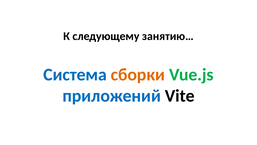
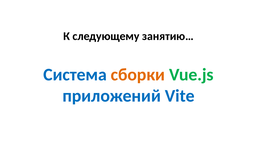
Vite colour: black -> blue
